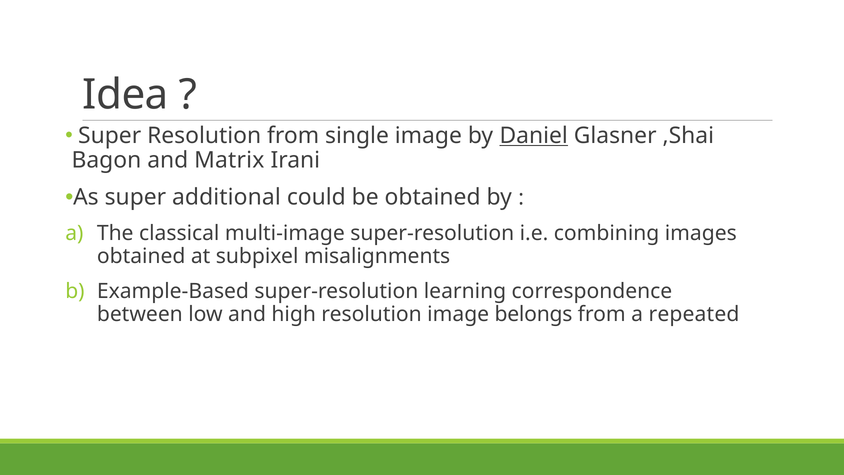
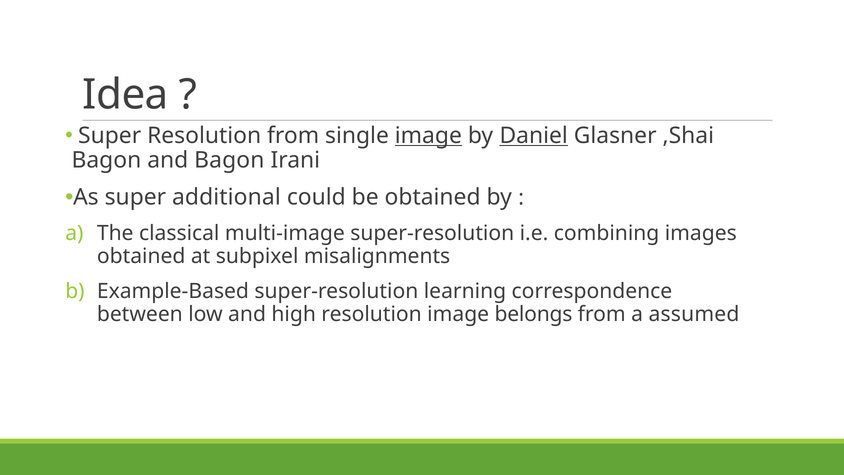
image at (428, 136) underline: none -> present
and Matrix: Matrix -> Bagon
repeated: repeated -> assumed
